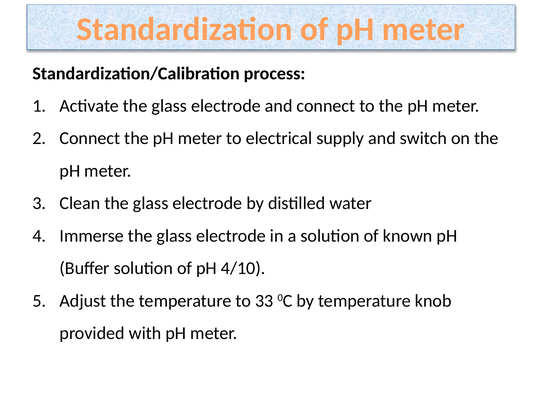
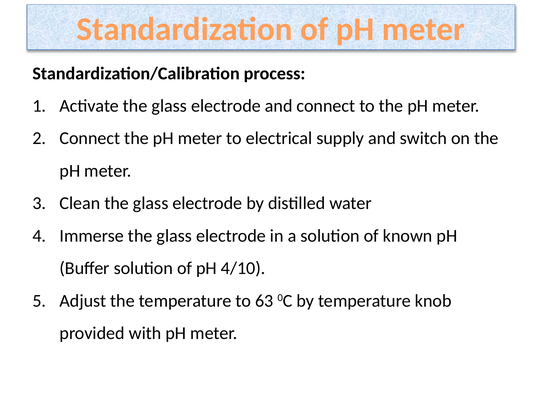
33: 33 -> 63
